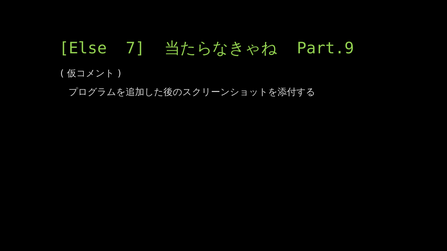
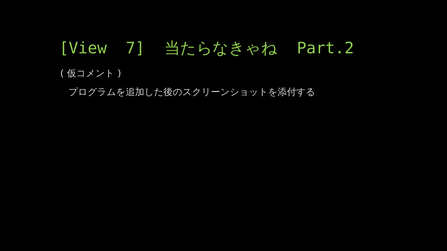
Else: Else -> View
Part.9: Part.9 -> Part.2
